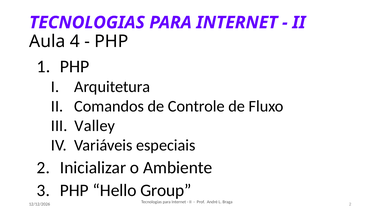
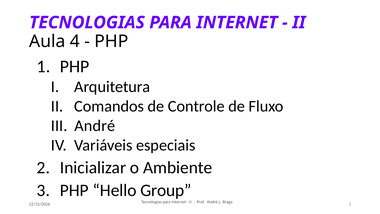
Valley at (95, 126): Valley -> André
